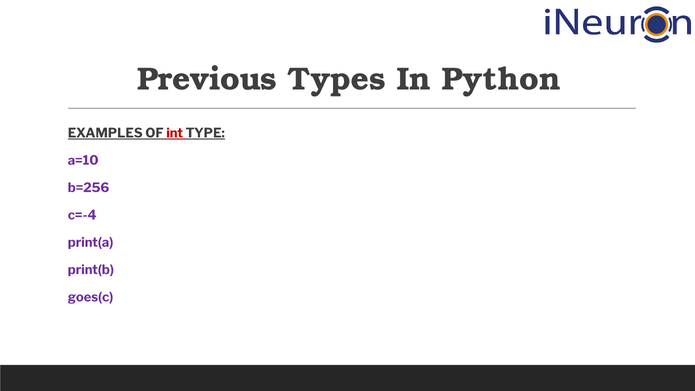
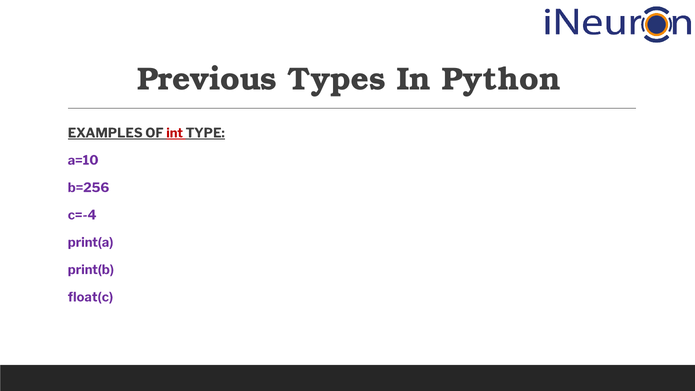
goes(c: goes(c -> float(c
